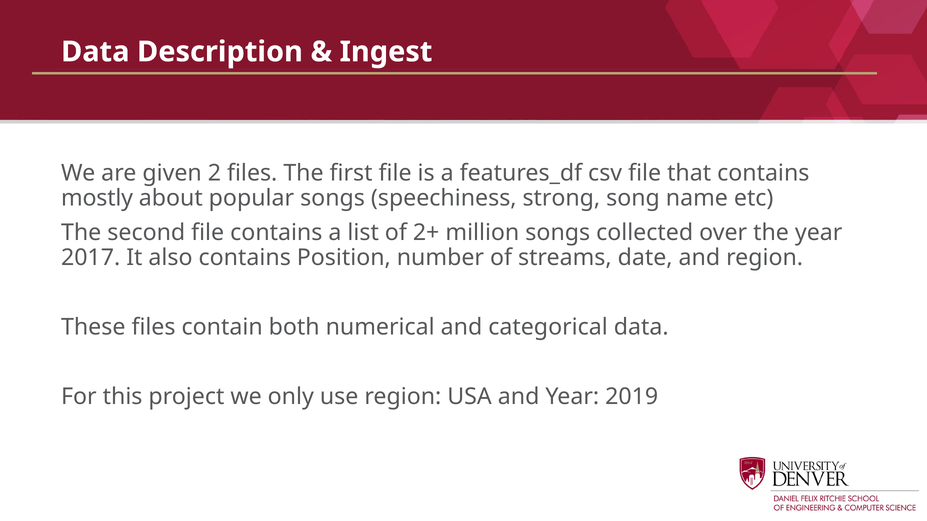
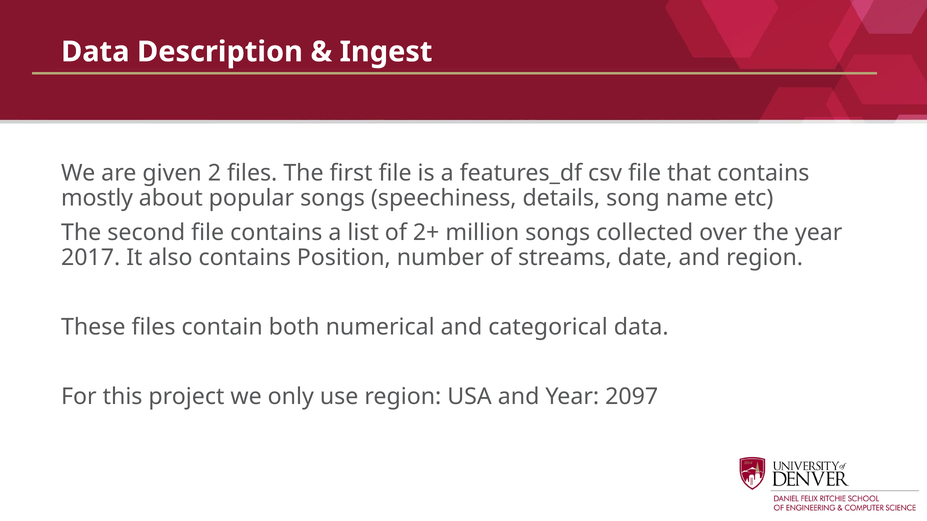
strong: strong -> details
2019: 2019 -> 2097
